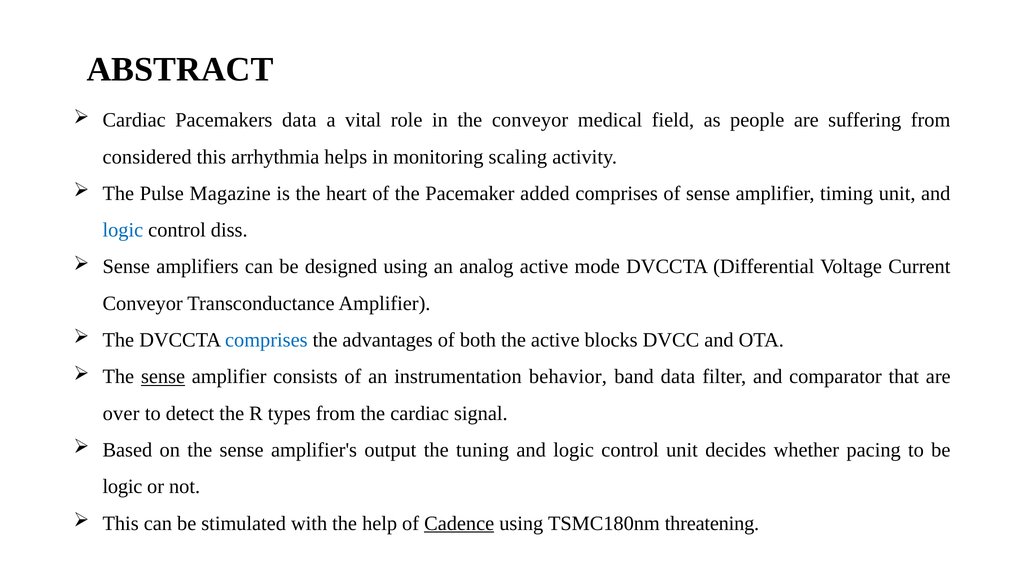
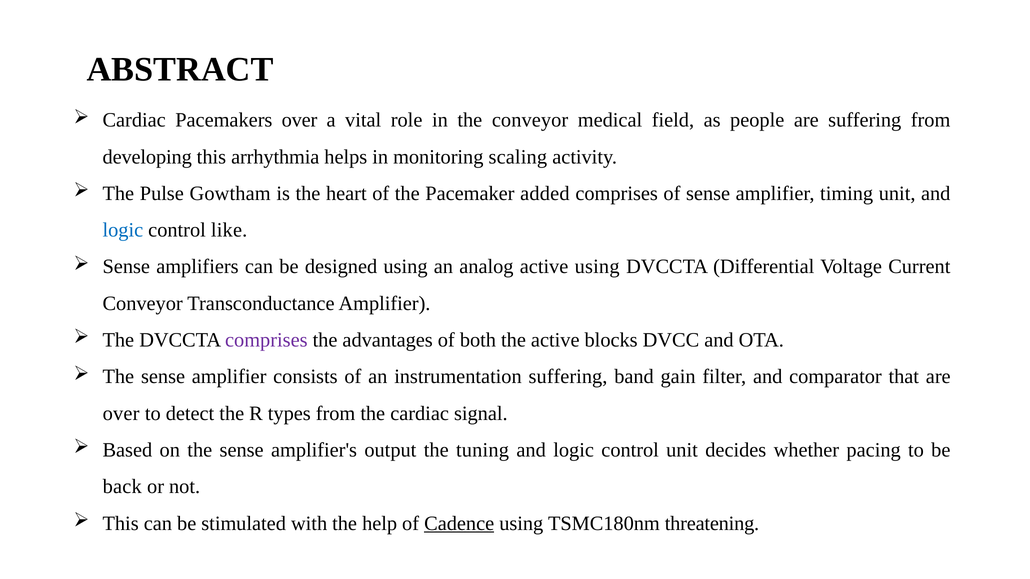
Pacemakers data: data -> over
considered: considered -> developing
Magazine: Magazine -> Gowtham
diss: diss -> like
active mode: mode -> using
comprises at (266, 340) colour: blue -> purple
sense at (163, 377) underline: present -> none
instrumentation behavior: behavior -> suffering
band data: data -> gain
logic at (122, 487): logic -> back
